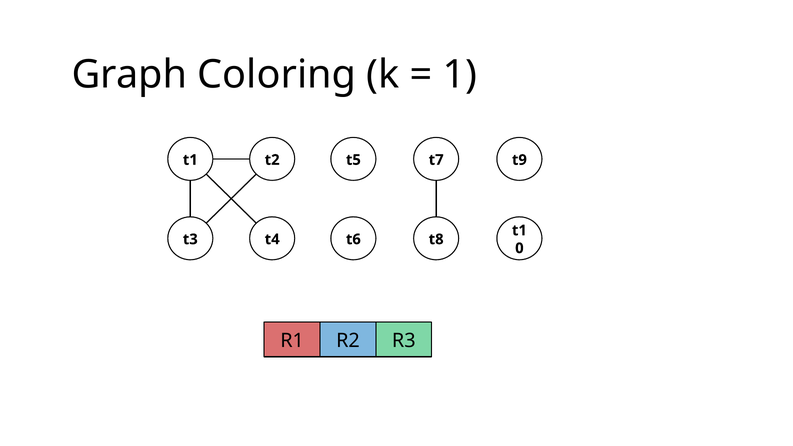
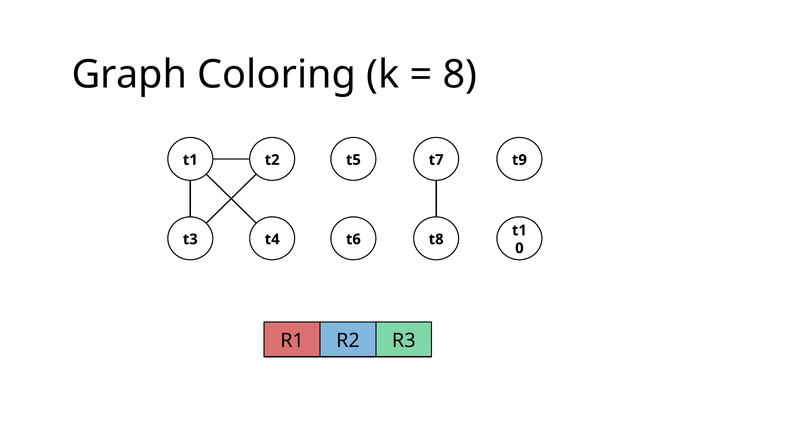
1: 1 -> 8
